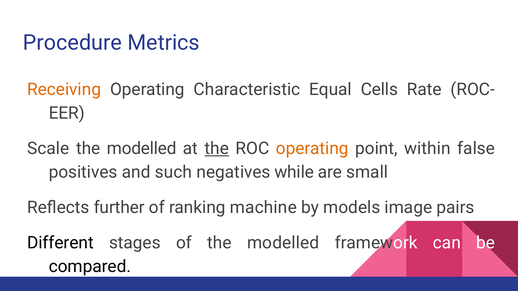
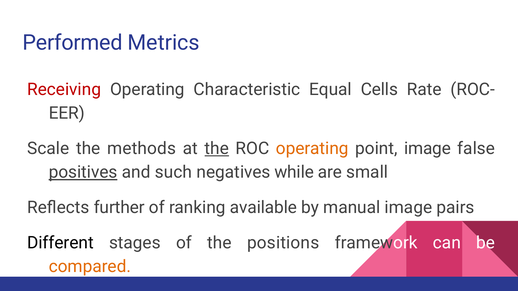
Procedure: Procedure -> Performed
Receiving colour: orange -> red
modelled at (142, 149): modelled -> methods
point within: within -> image
positives underline: none -> present
machine: machine -> available
models: models -> manual
of the modelled: modelled -> positions
compared colour: black -> orange
